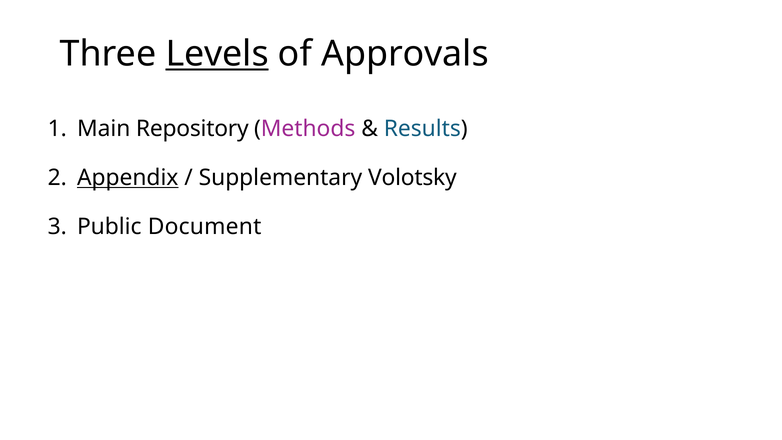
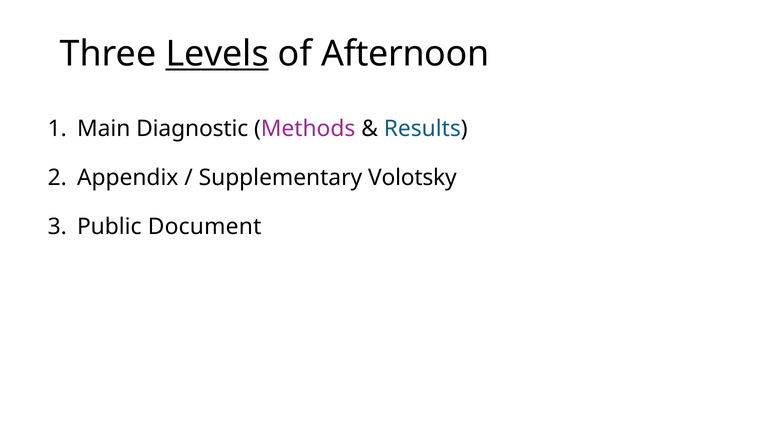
Approvals: Approvals -> Afternoon
Repository: Repository -> Diagnostic
Appendix underline: present -> none
